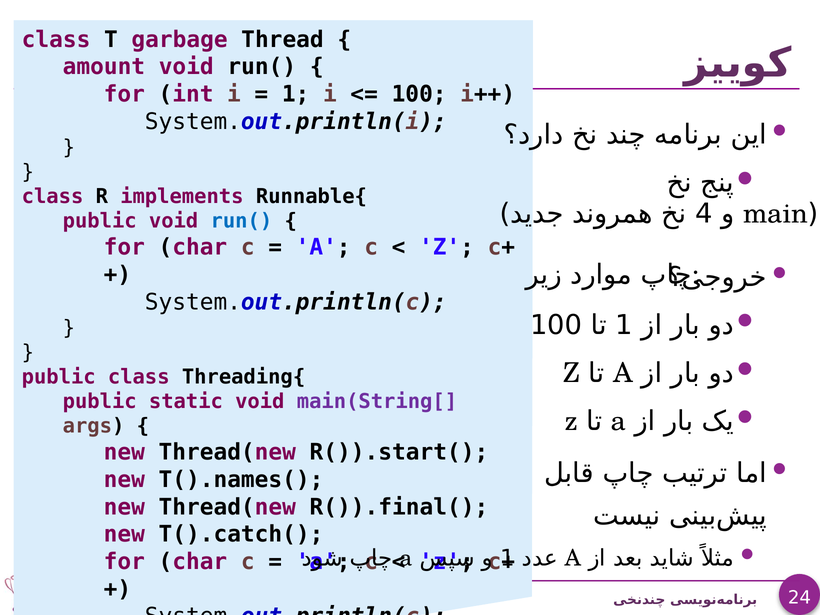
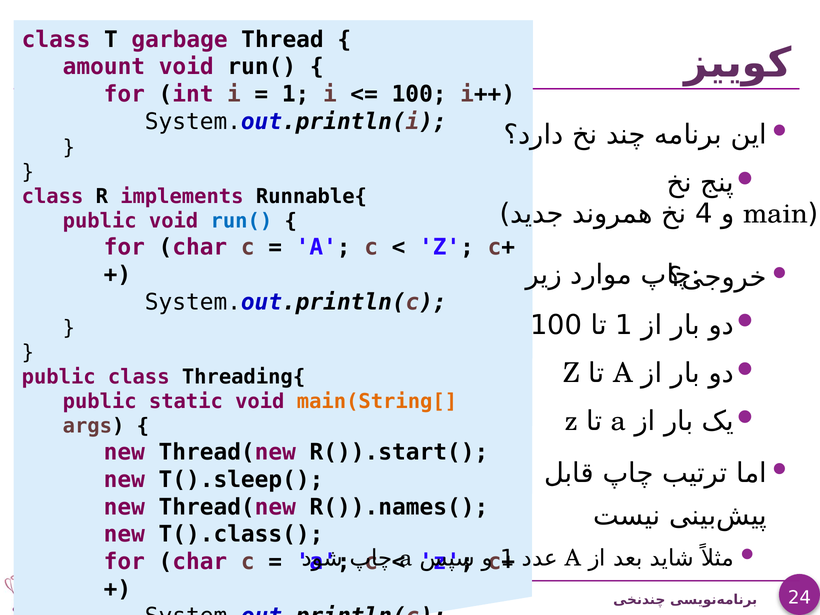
main(String[ colour: purple -> orange
T().names(: T().names( -> T().sleep(
R()).final(: R()).final( -> R()).names(
T().catch(: T().catch( -> T().class(
